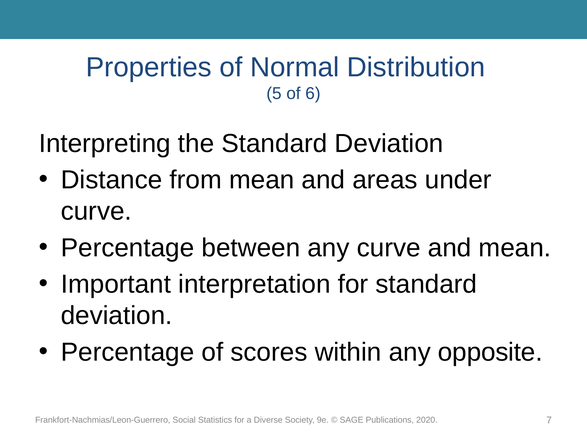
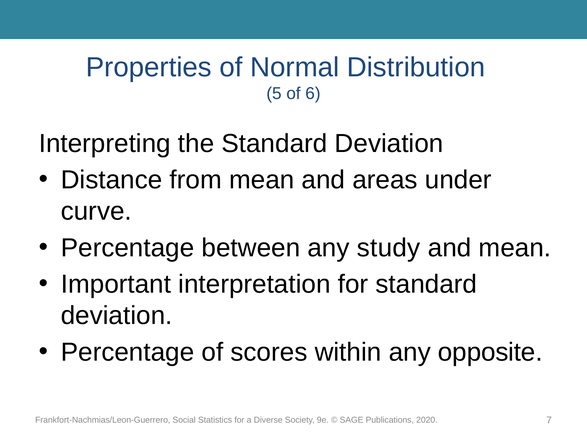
any curve: curve -> study
